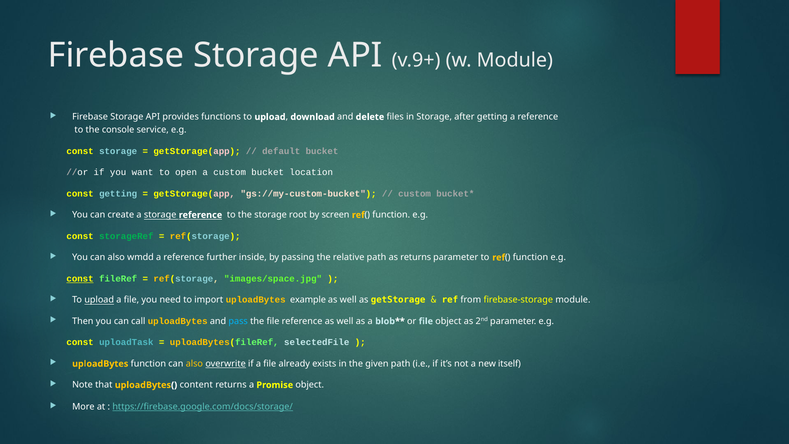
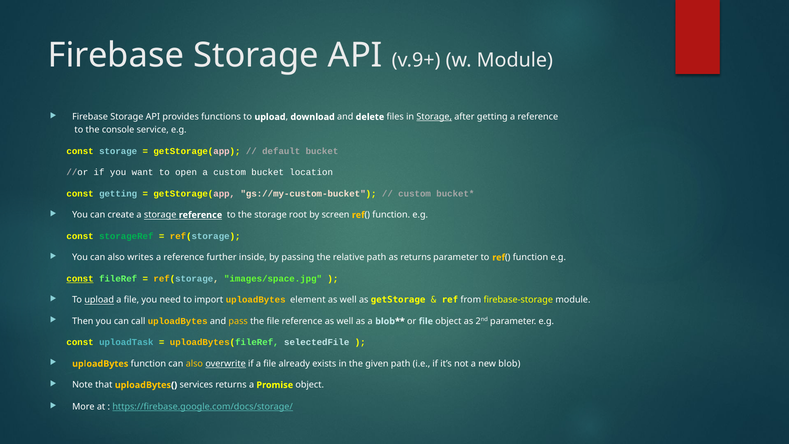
Storage at (434, 117) underline: none -> present
wmdd: wmdd -> writes
example: example -> element
pass colour: light blue -> yellow
itself: itself -> blob
content: content -> services
